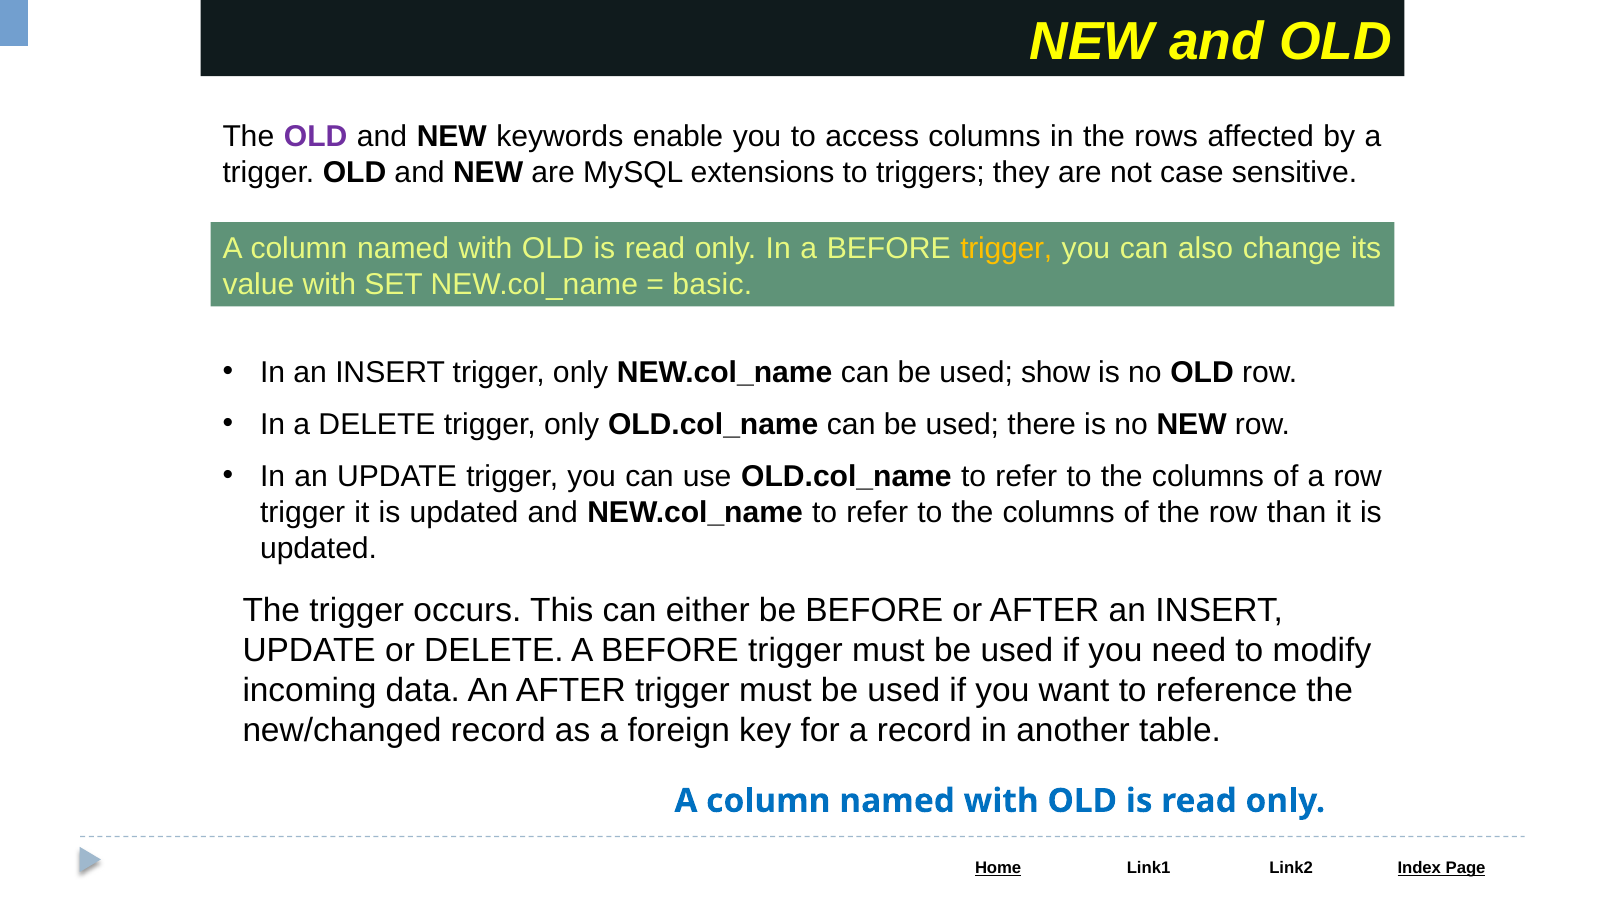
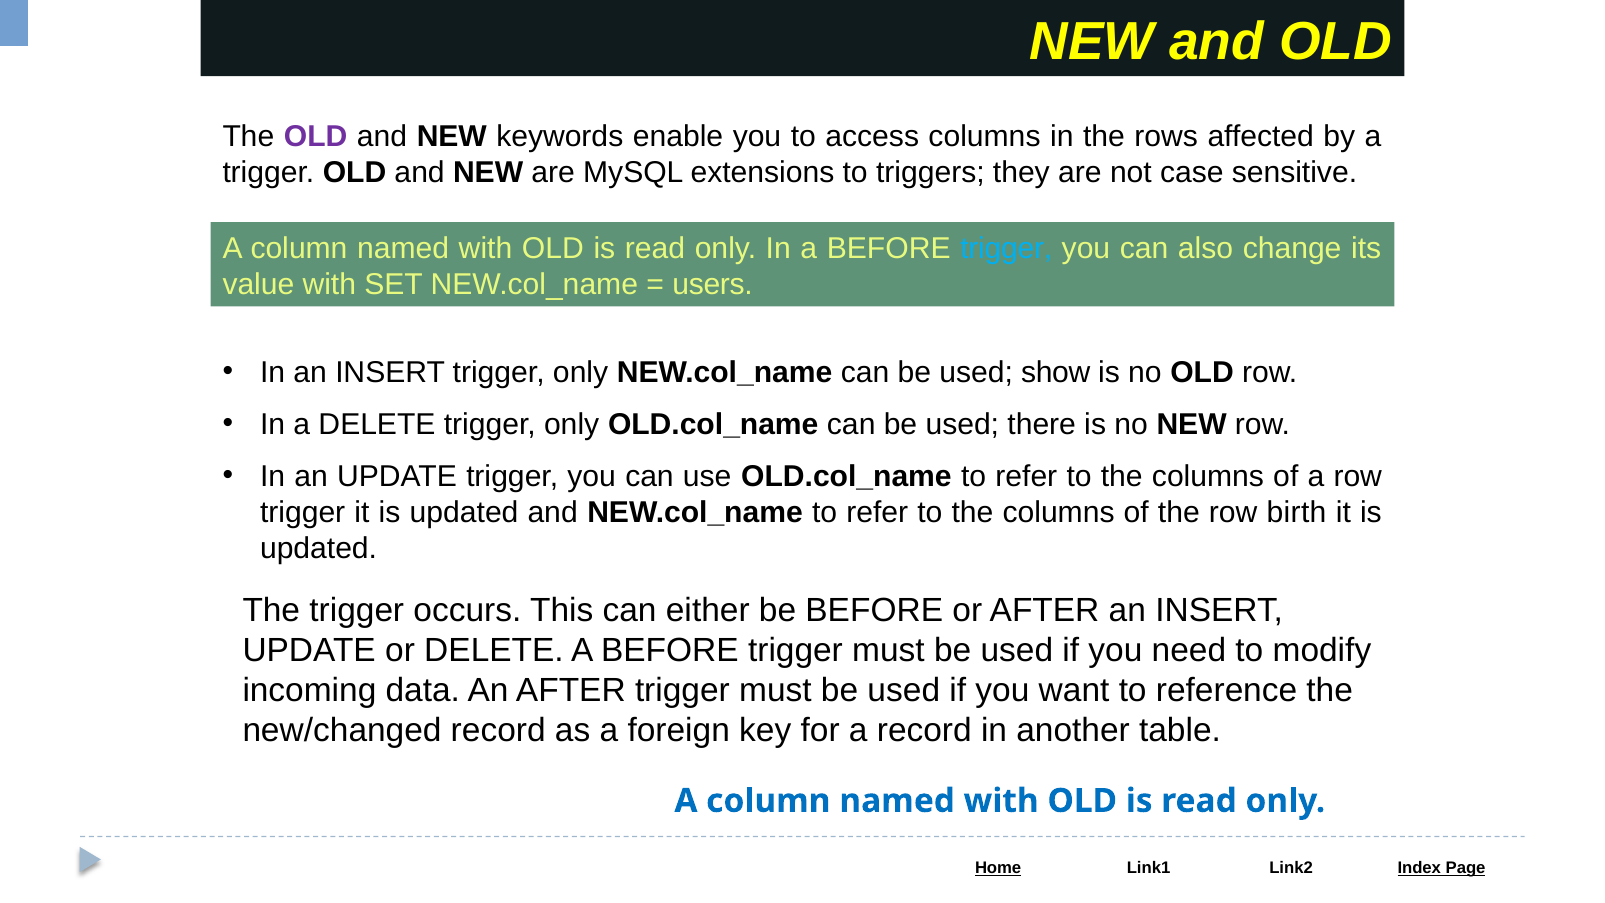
trigger at (1006, 248) colour: yellow -> light blue
basic: basic -> users
than: than -> birth
